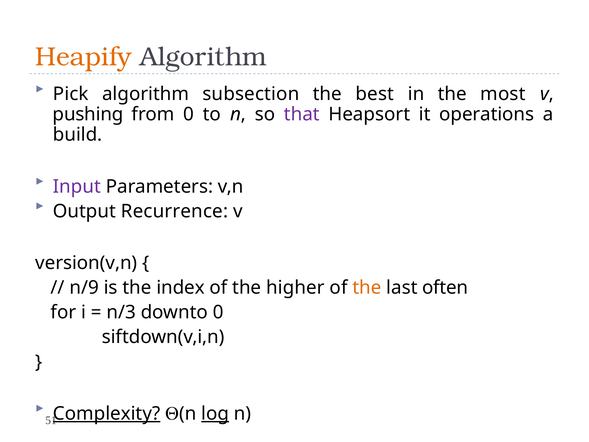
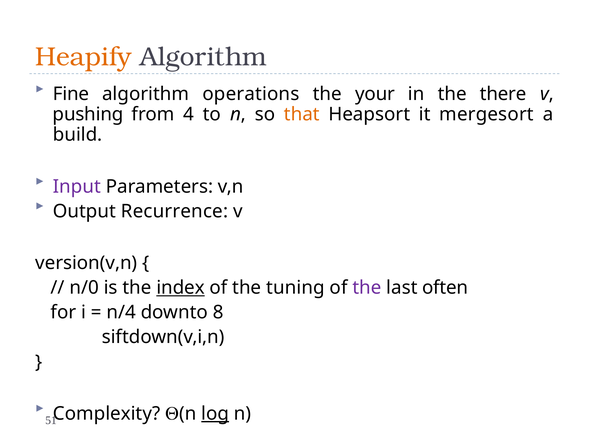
Pick: Pick -> Fine
subsection: subsection -> operations
best: best -> your
most: most -> there
from 0: 0 -> 4
that colour: purple -> orange
operations: operations -> mergesort
n/9: n/9 -> n/0
index underline: none -> present
higher: higher -> tuning
the at (367, 287) colour: orange -> purple
n/3: n/3 -> n/4
downto 0: 0 -> 8
Complexity underline: present -> none
